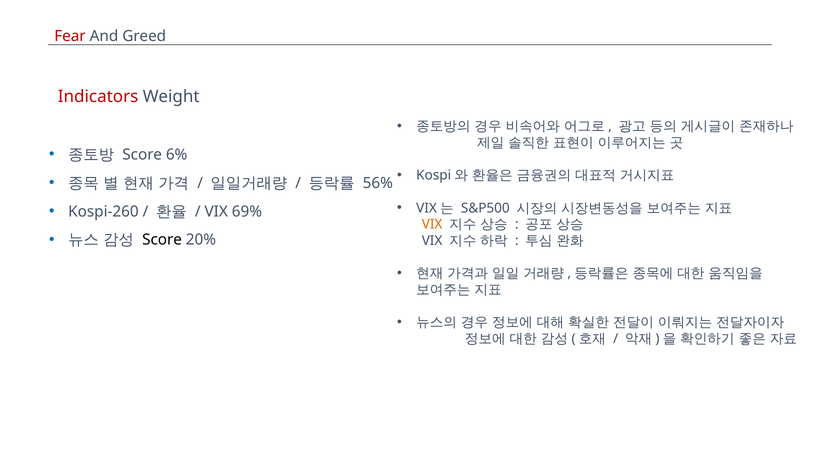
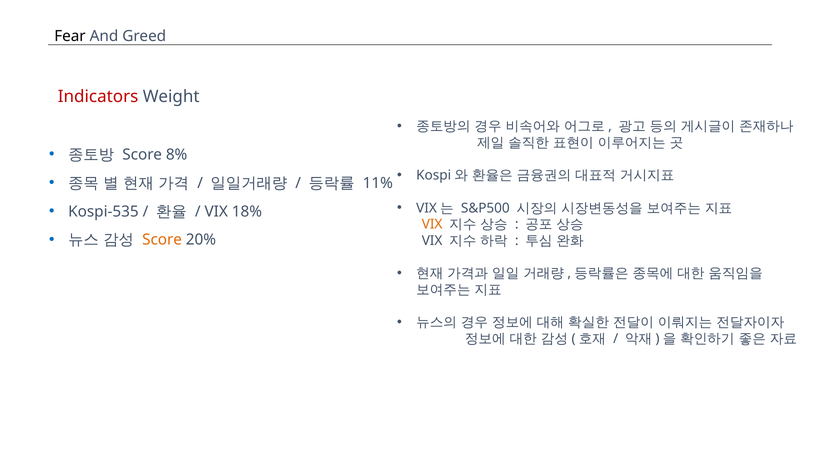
Fear colour: red -> black
6%: 6% -> 8%
56%: 56% -> 11%
Kospi-260: Kospi-260 -> Kospi-535
69%: 69% -> 18%
Score at (162, 240) colour: black -> orange
